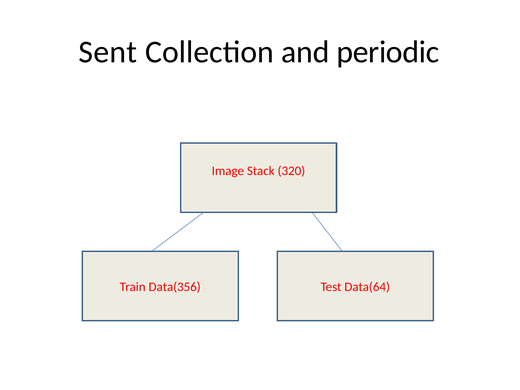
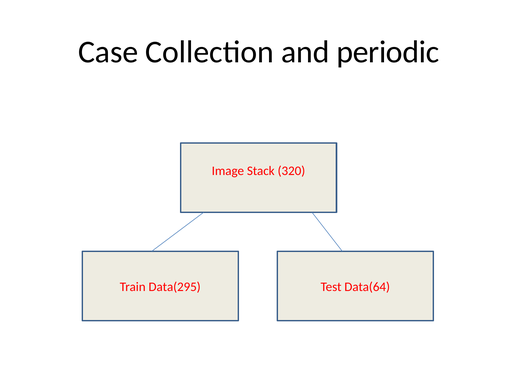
Sent: Sent -> Case
Data(356: Data(356 -> Data(295
